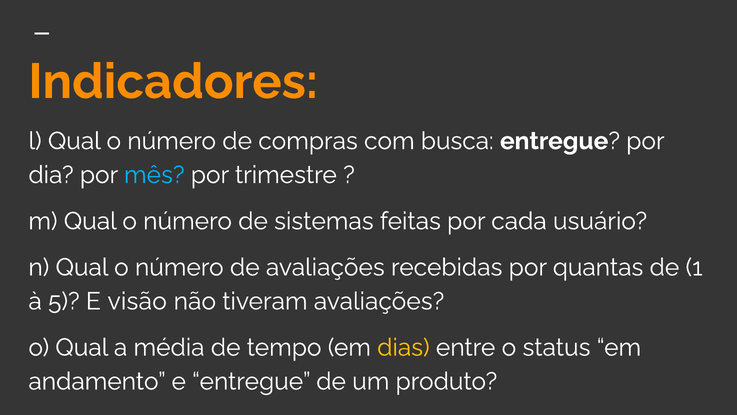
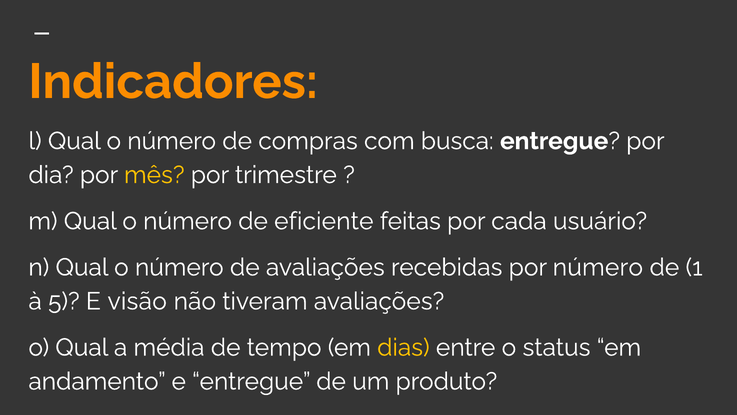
mês colour: light blue -> yellow
sistemas: sistemas -> eficiente
por quantas: quantas -> número
